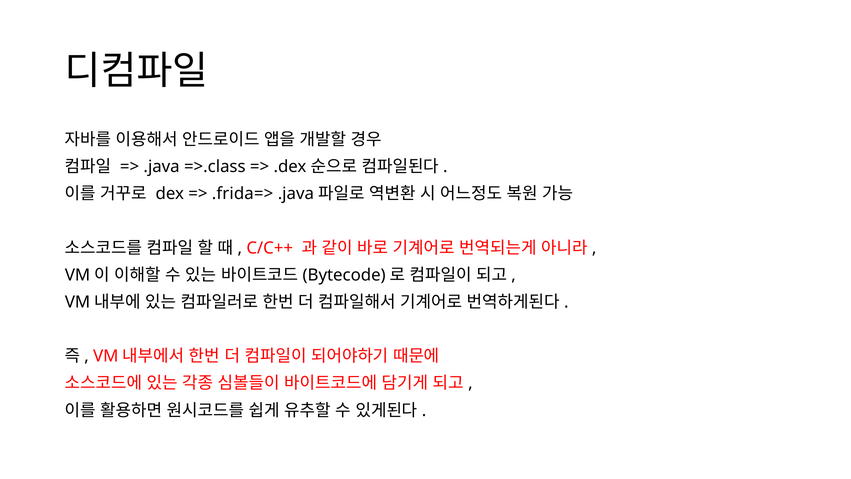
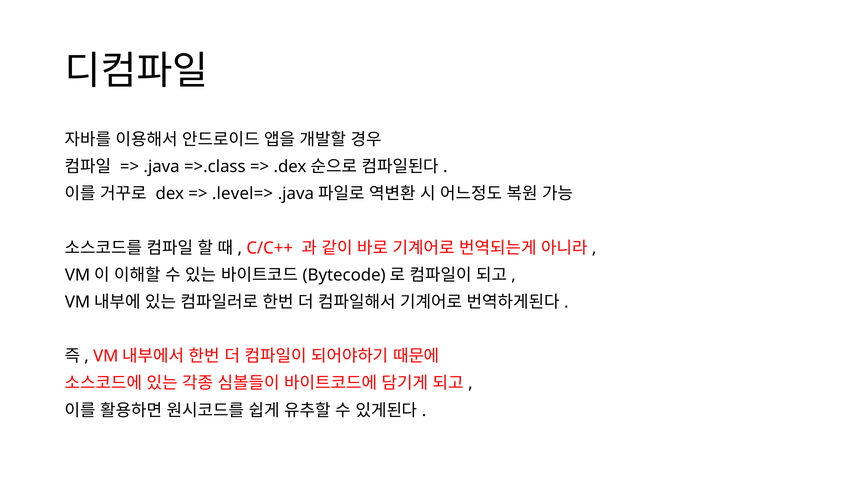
.frida=>: .frida=> -> .level=>
